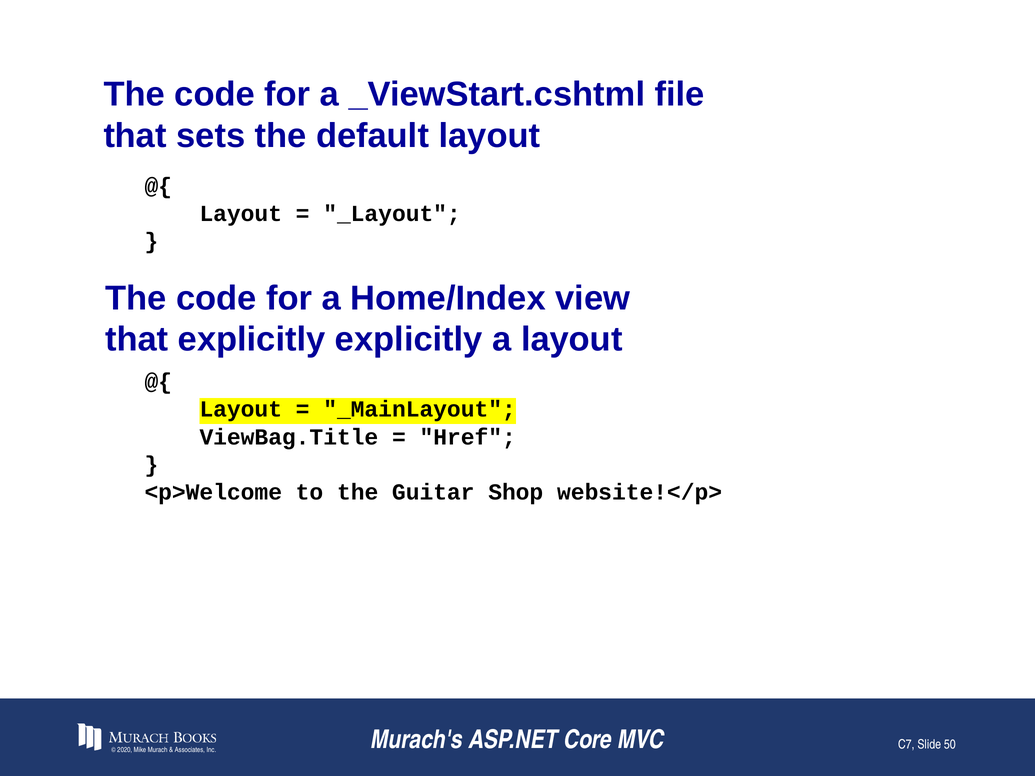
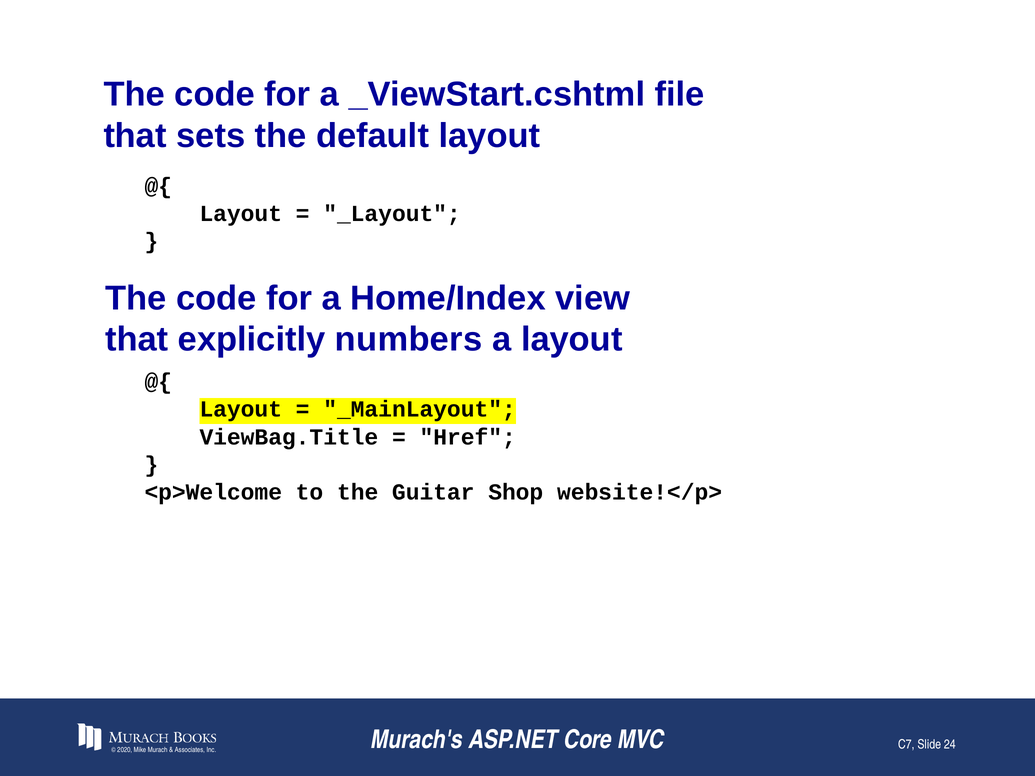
explicitly explicitly: explicitly -> numbers
50: 50 -> 24
